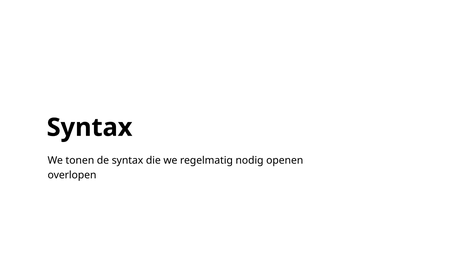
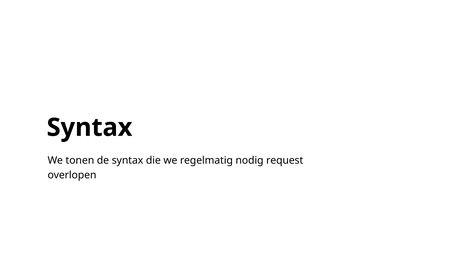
openen: openen -> request
